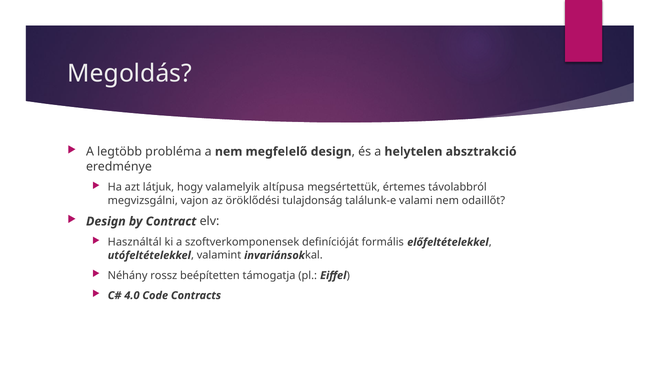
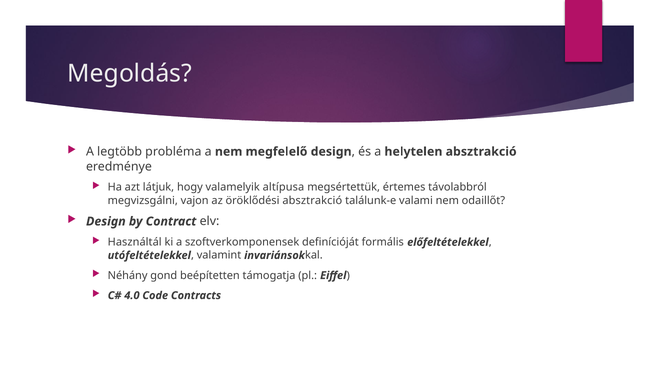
öröklődési tulajdonság: tulajdonság -> absztrakció
rossz: rossz -> gond
